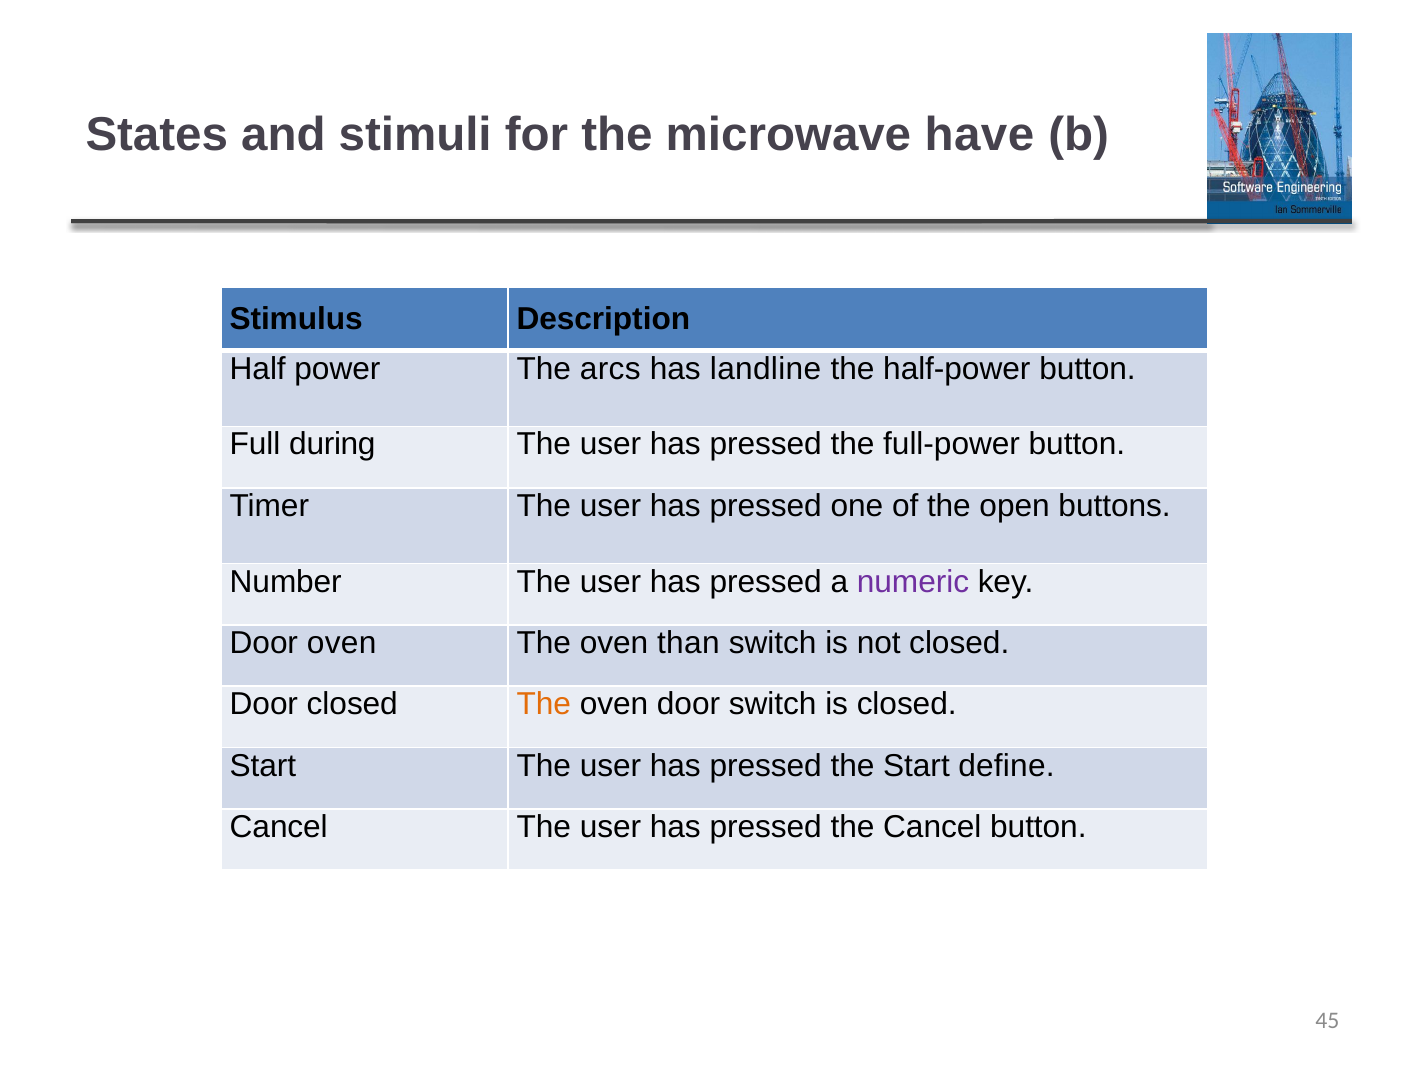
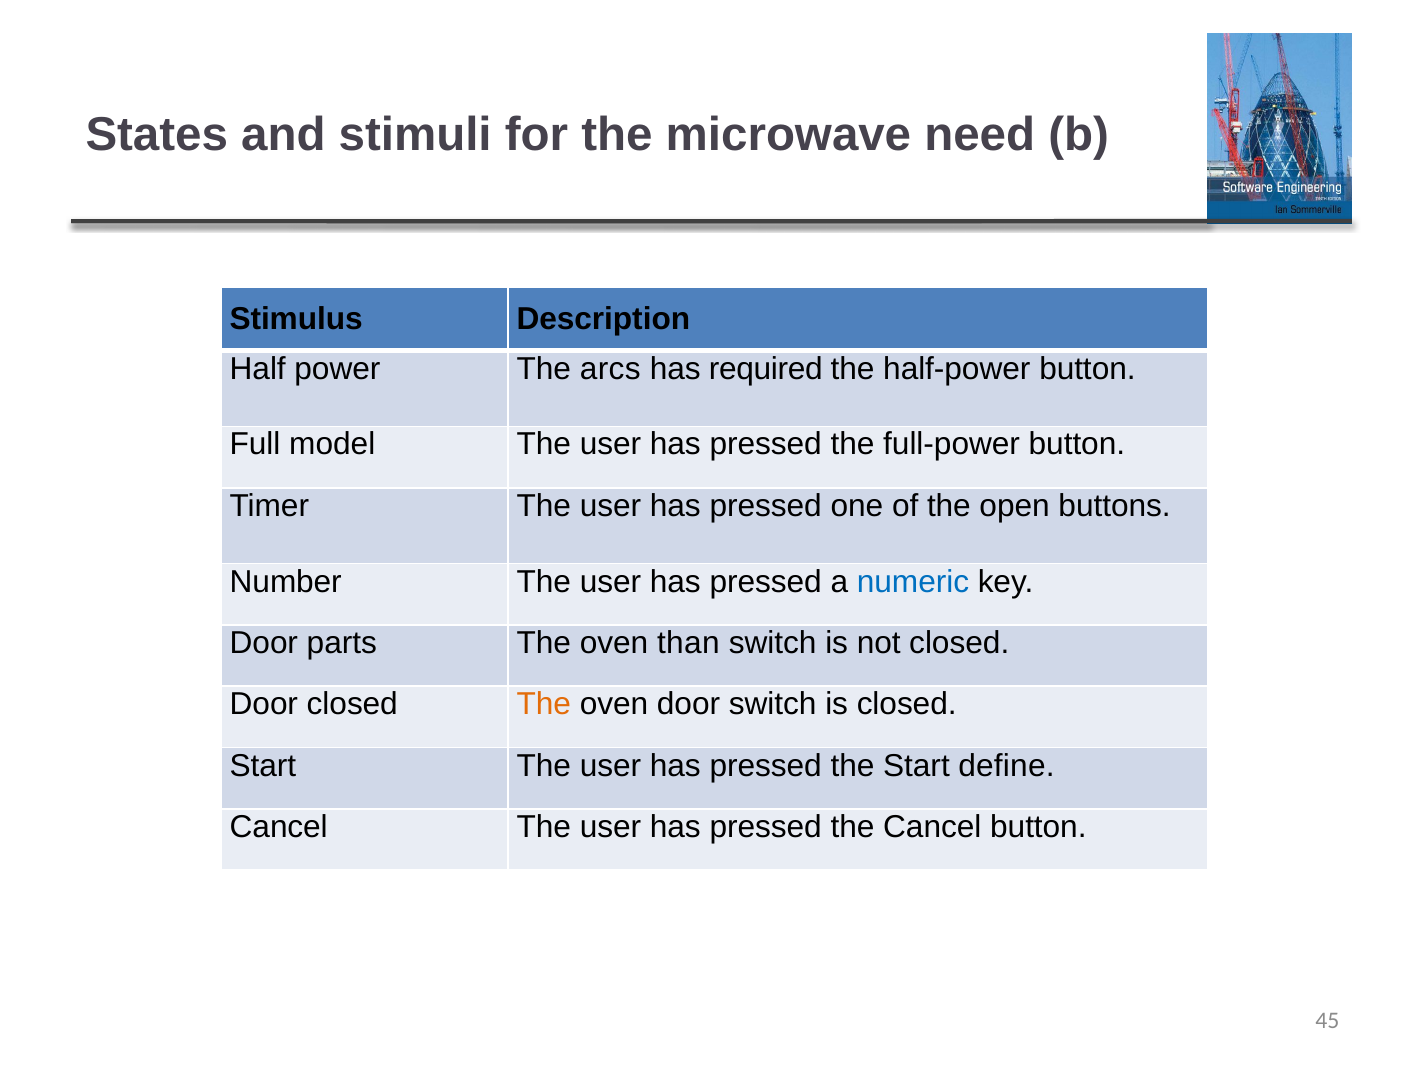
have: have -> need
landline: landline -> required
during: during -> model
numeric colour: purple -> blue
Door oven: oven -> parts
